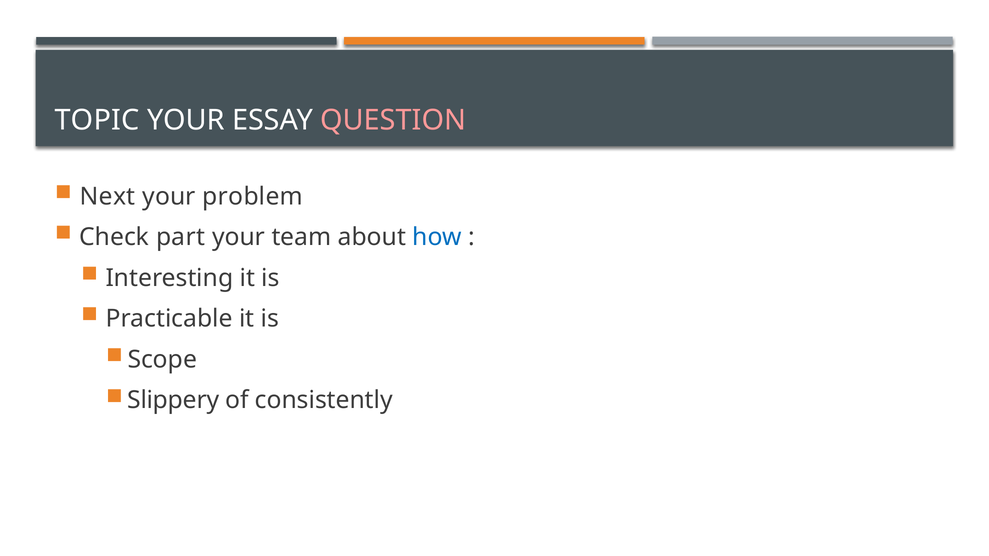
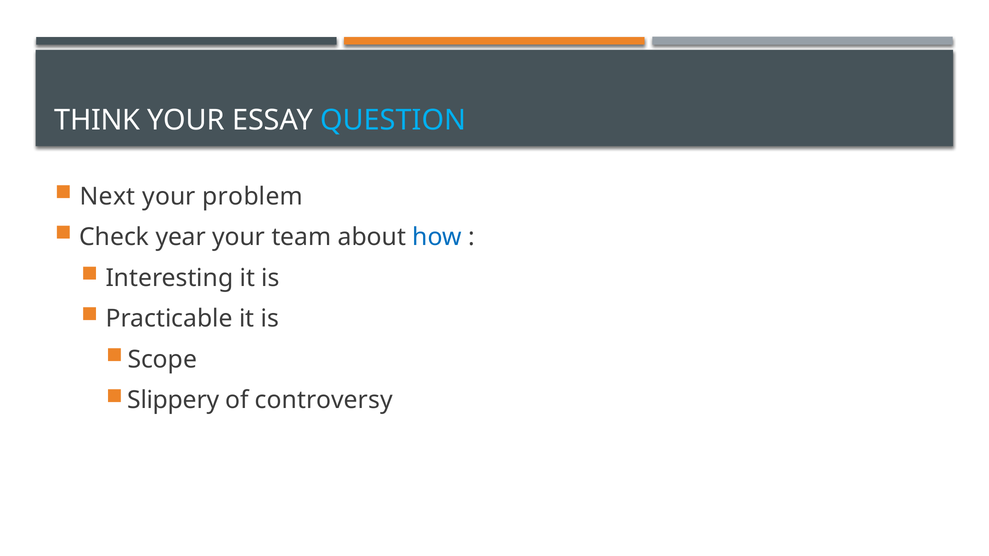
TOPIC: TOPIC -> THINK
QUESTION colour: pink -> light blue
part: part -> year
consistently: consistently -> controversy
